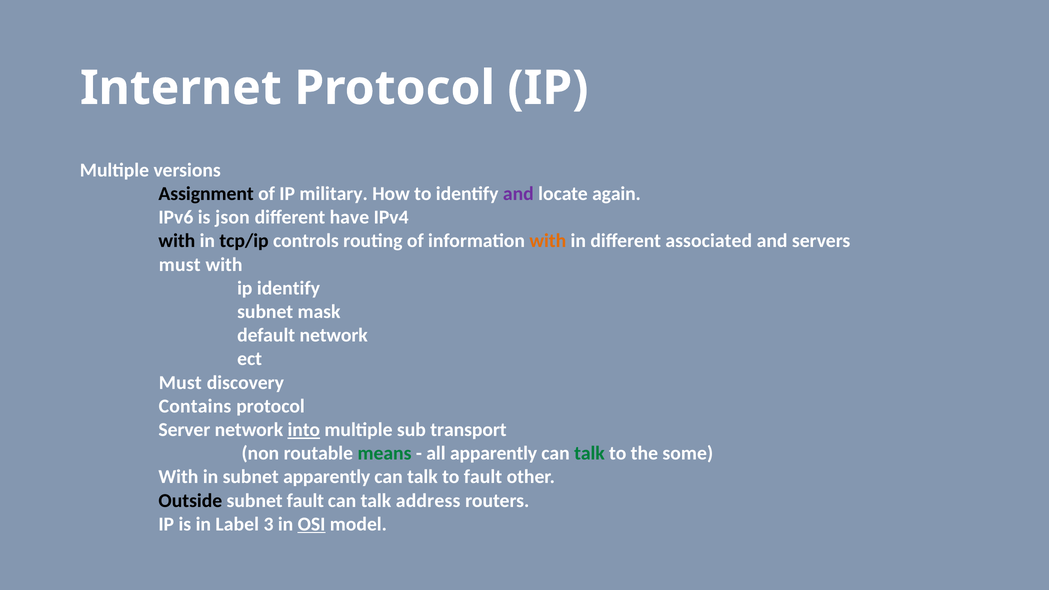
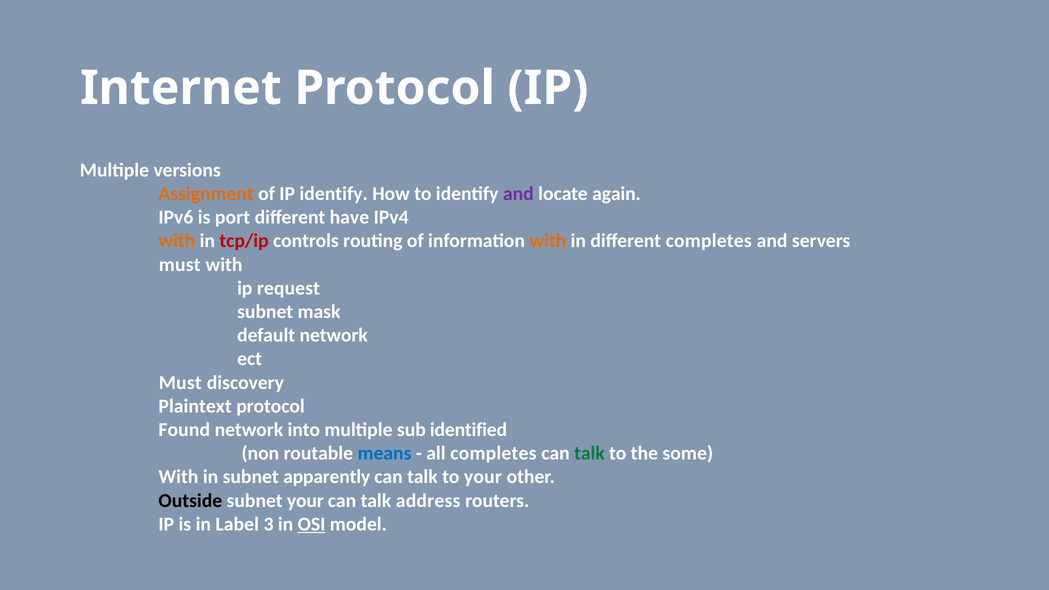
Assignment colour: black -> orange
IP military: military -> identify
json: json -> port
with at (177, 241) colour: black -> orange
tcp/ip colour: black -> red
different associated: associated -> completes
ip identify: identify -> request
Contains: Contains -> Plaintext
Server: Server -> Found
into underline: present -> none
transport: transport -> identified
means colour: green -> blue
all apparently: apparently -> completes
to fault: fault -> your
subnet fault: fault -> your
